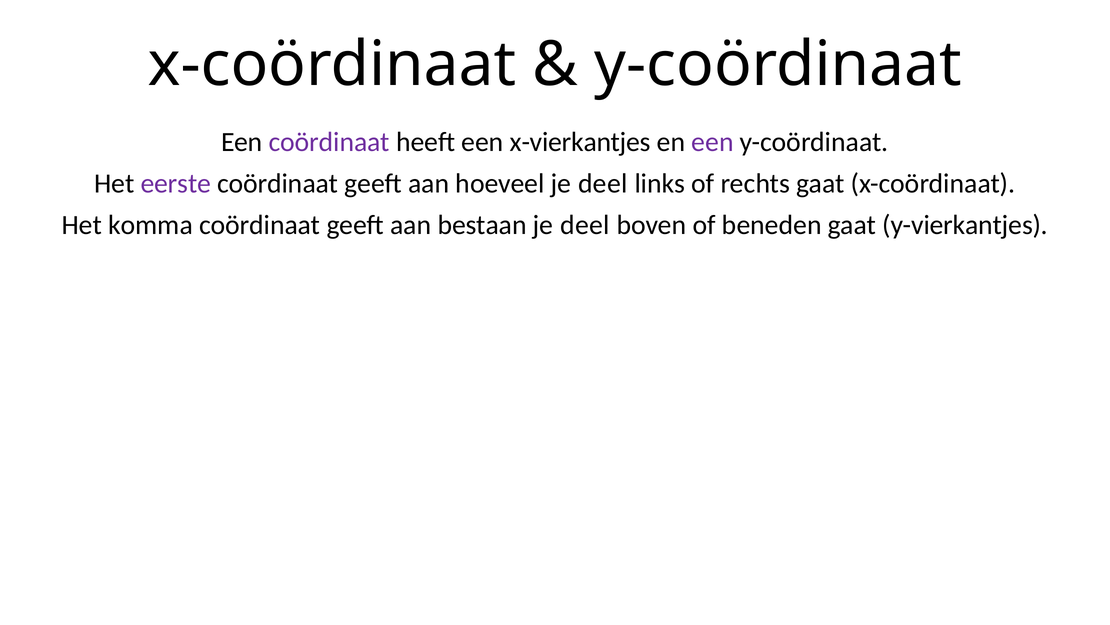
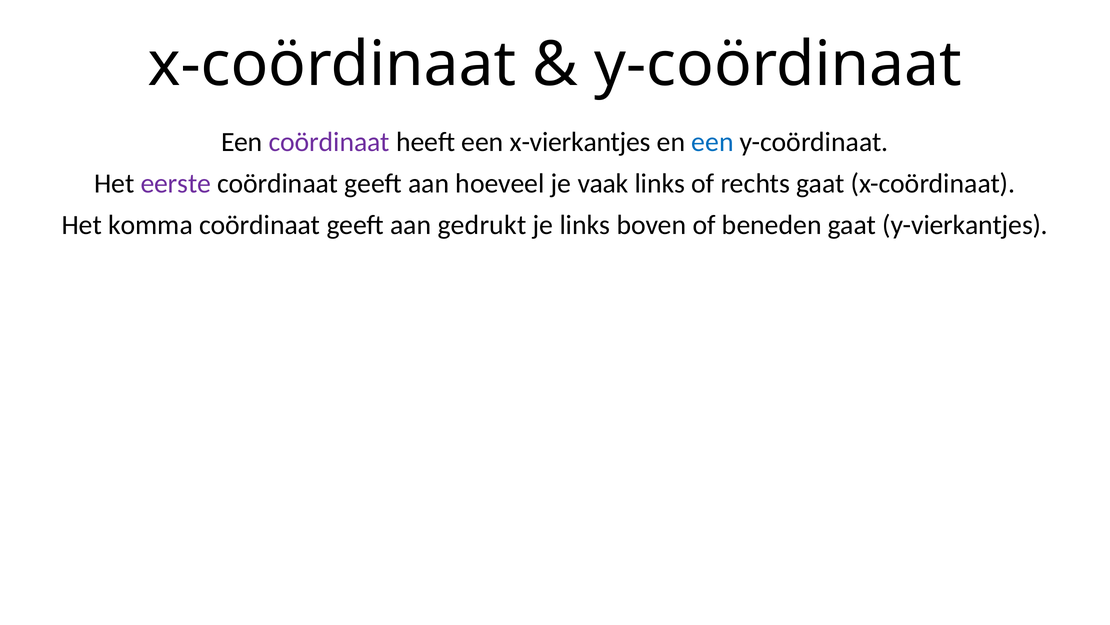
een at (713, 142) colour: purple -> blue
hoeveel je deel: deel -> vaak
bestaan: bestaan -> gedrukt
deel at (585, 225): deel -> links
